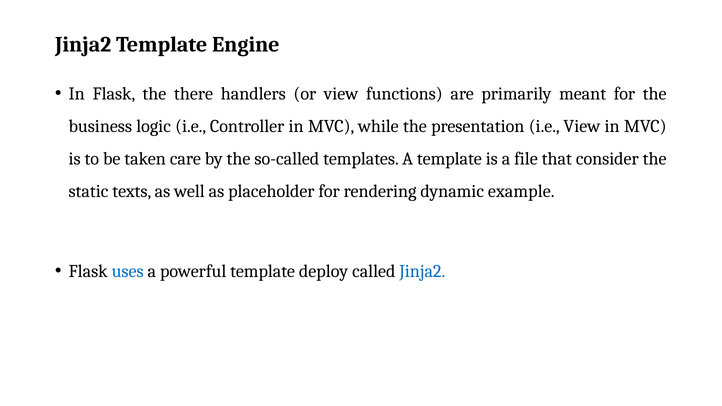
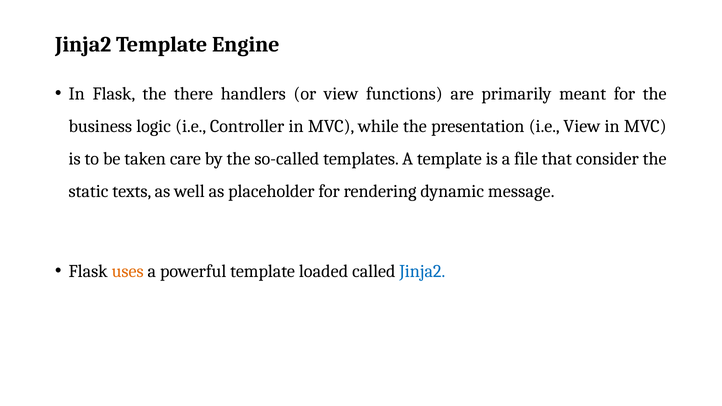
example: example -> message
uses colour: blue -> orange
deploy: deploy -> loaded
